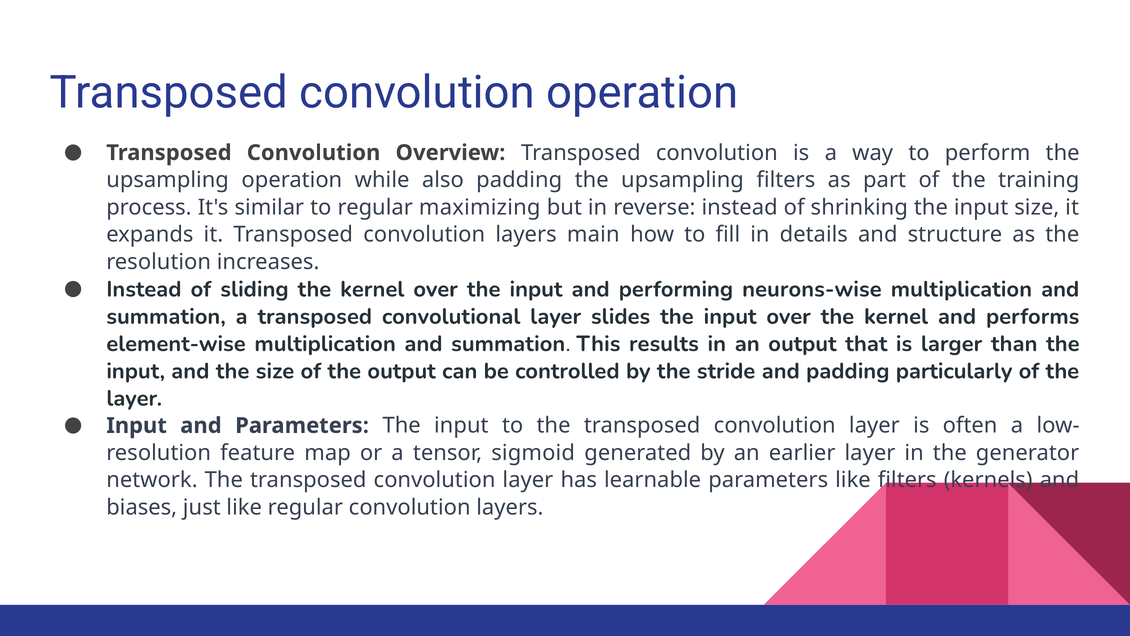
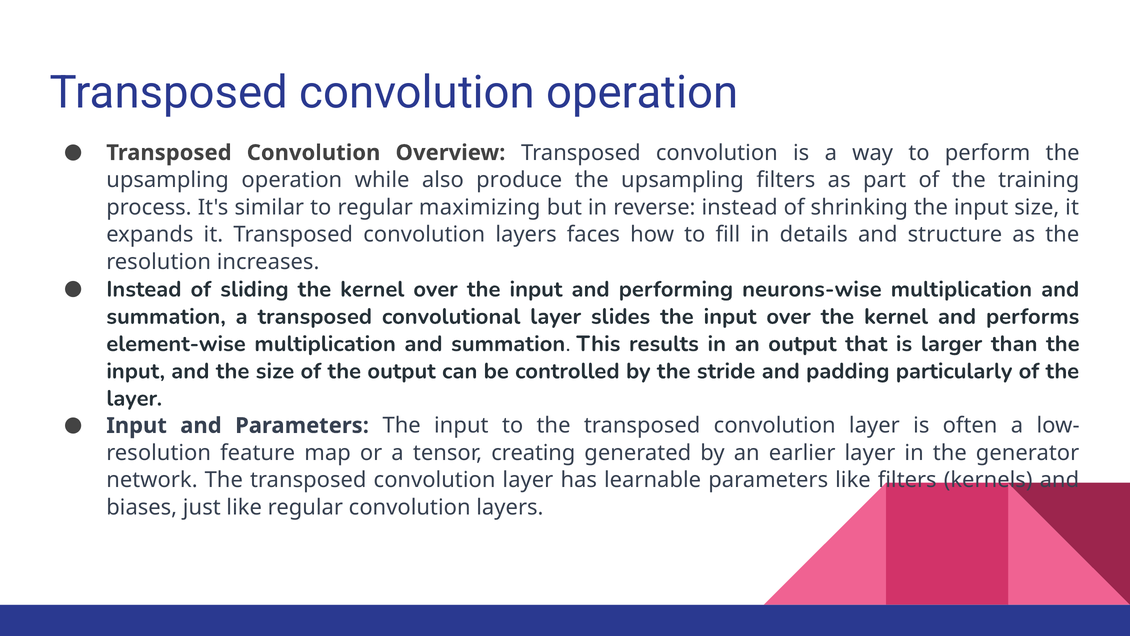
also padding: padding -> produce
main: main -> faces
sigmoid: sigmoid -> creating
